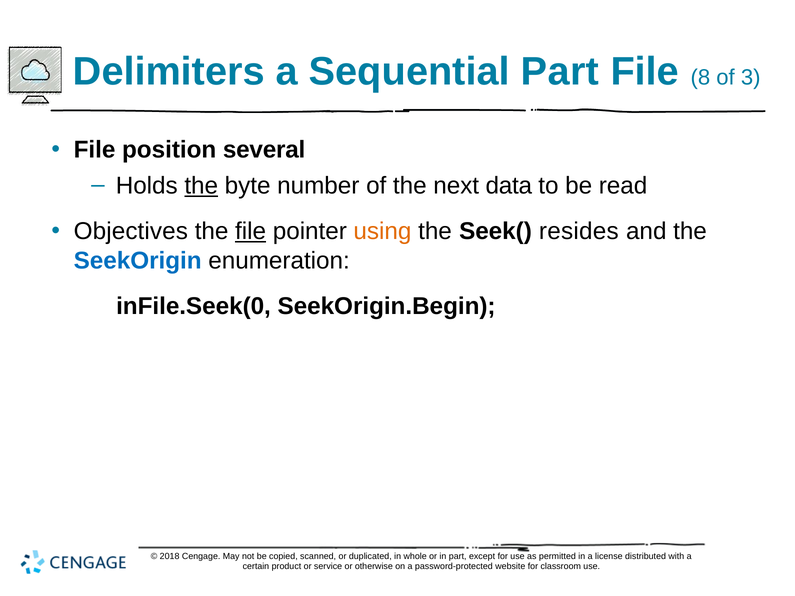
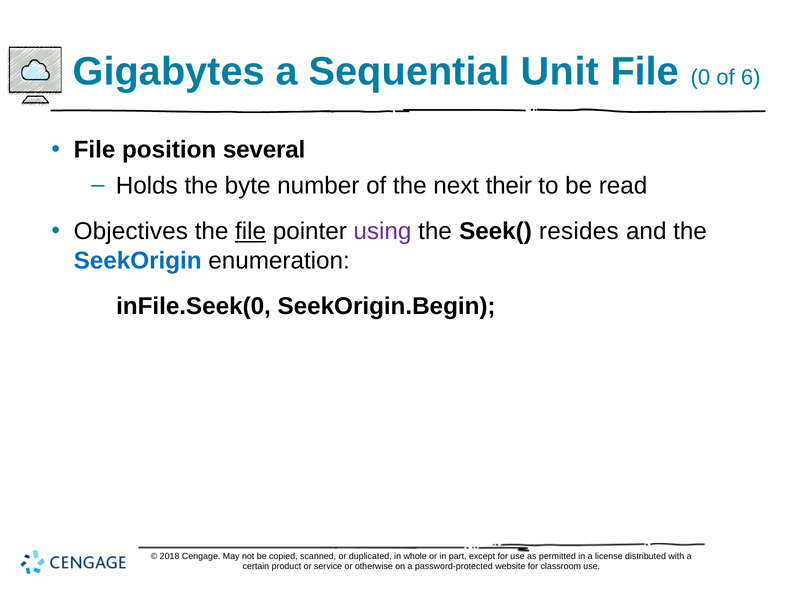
Delimiters: Delimiters -> Gigabytes
Sequential Part: Part -> Unit
8: 8 -> 0
3: 3 -> 6
the at (201, 186) underline: present -> none
data: data -> their
using colour: orange -> purple
